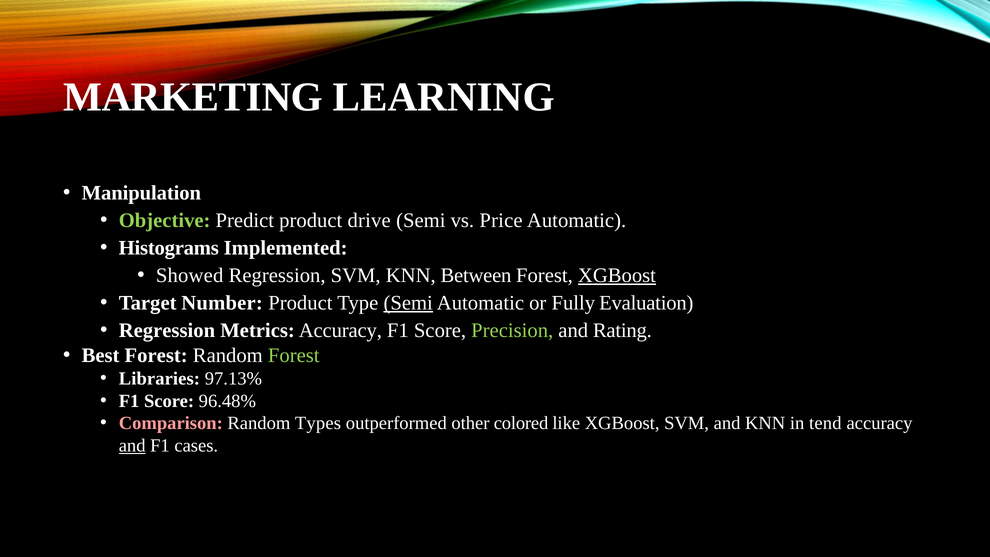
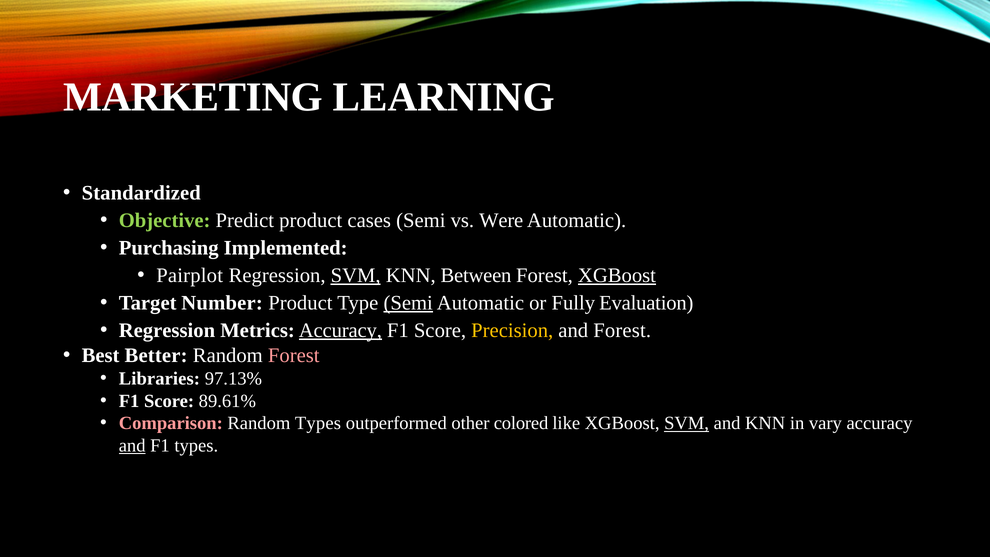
Manipulation: Manipulation -> Standardized
drive: drive -> cases
Price: Price -> Were
Histograms: Histograms -> Purchasing
Showed: Showed -> Pairplot
SVM at (356, 275) underline: none -> present
Accuracy at (340, 330) underline: none -> present
Precision colour: light green -> yellow
and Rating: Rating -> Forest
Best Forest: Forest -> Better
Forest at (294, 355) colour: light green -> pink
96.48%: 96.48% -> 89.61%
SVM at (687, 423) underline: none -> present
tend: tend -> vary
F1 cases: cases -> types
